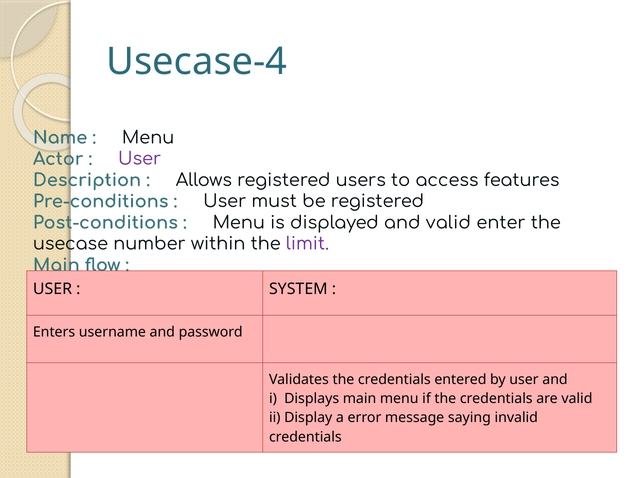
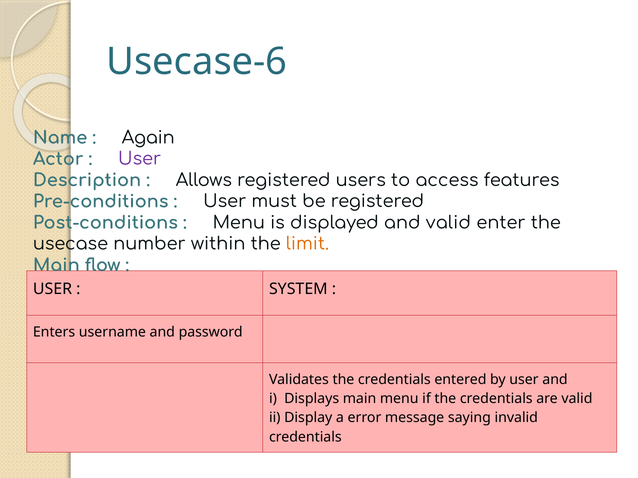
Usecase-4: Usecase-4 -> Usecase-6
Menu at (148, 138): Menu -> Again
limit colour: purple -> orange
